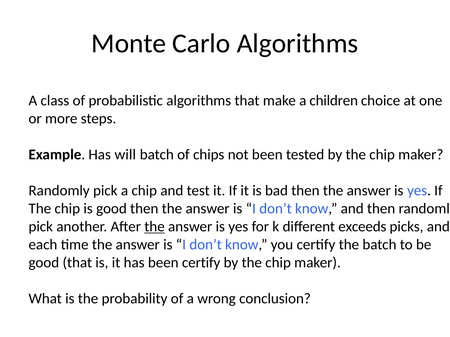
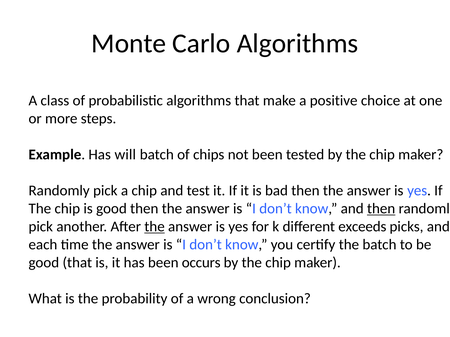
children: children -> positive
then at (381, 209) underline: none -> present
been certify: certify -> occurs
